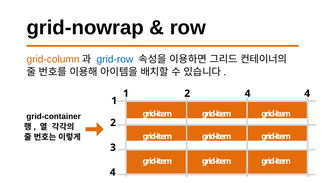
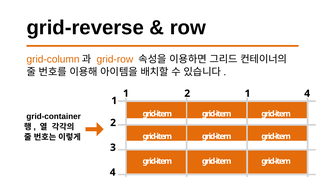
grid-nowrap: grid-nowrap -> grid-reverse
grid-row colour: blue -> orange
2 4: 4 -> 1
